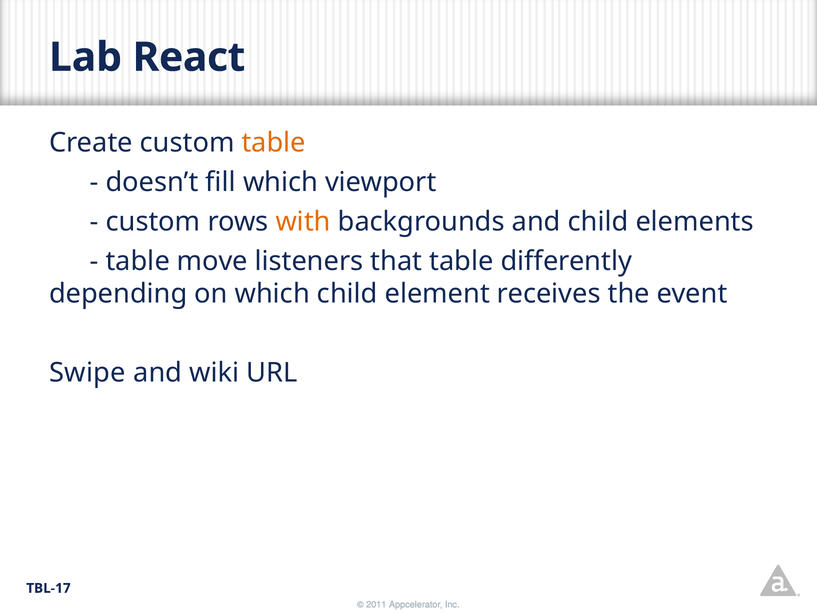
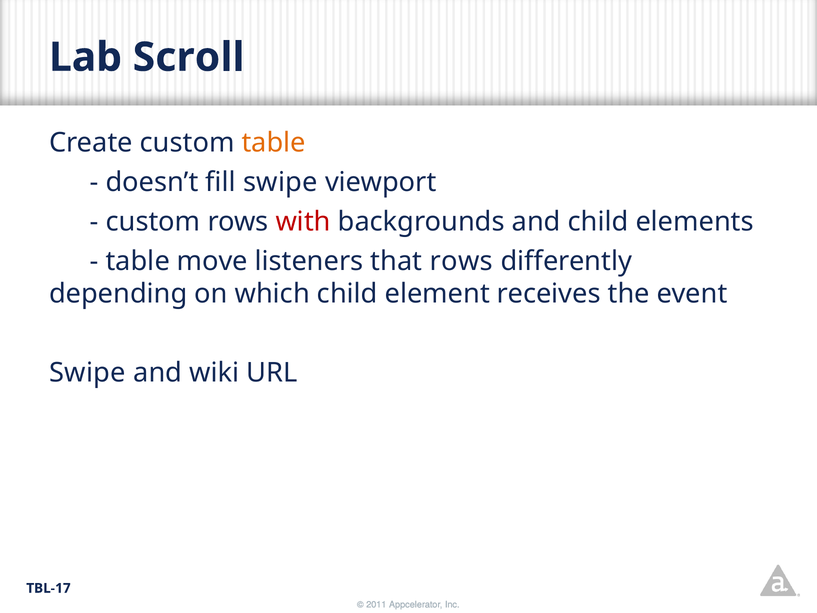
React: React -> Scroll
fill which: which -> swipe
with colour: orange -> red
that table: table -> rows
